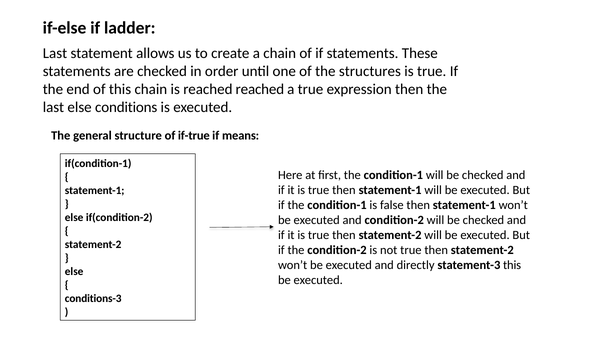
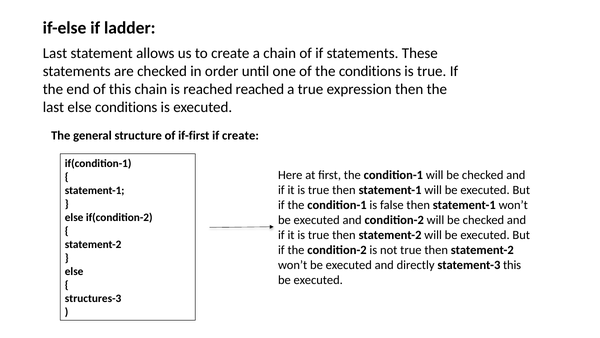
the structures: structures -> conditions
if-true: if-true -> if-first
if means: means -> create
conditions-3: conditions-3 -> structures-3
